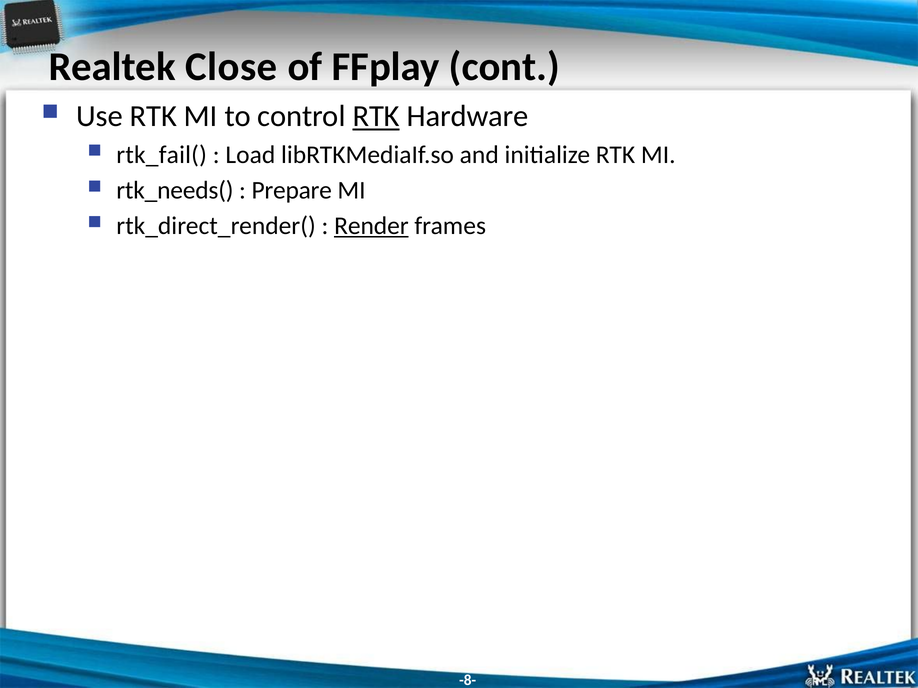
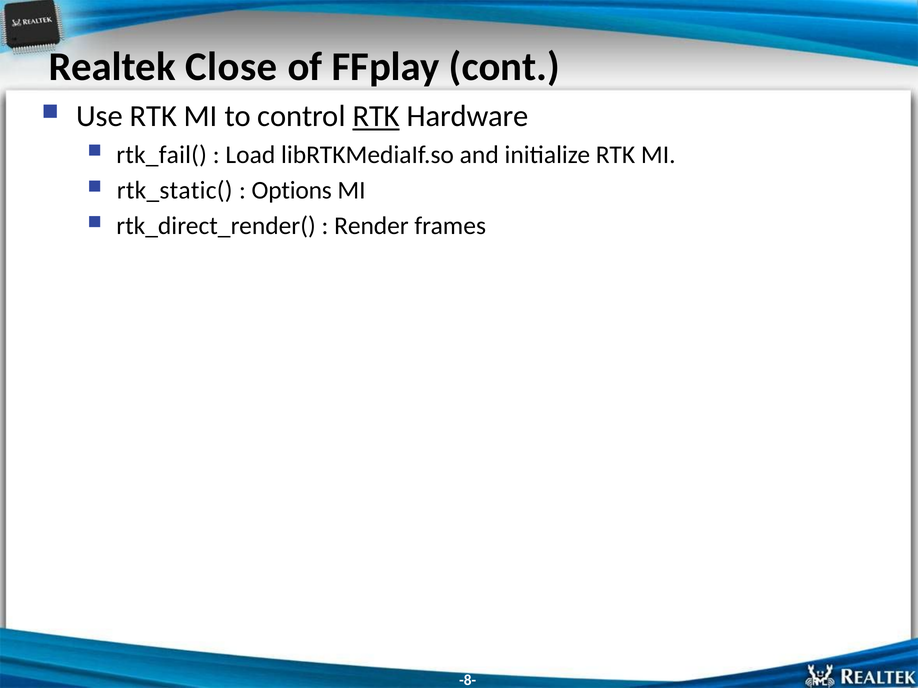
rtk_needs(: rtk_needs( -> rtk_static(
Prepare: Prepare -> Options
Render underline: present -> none
